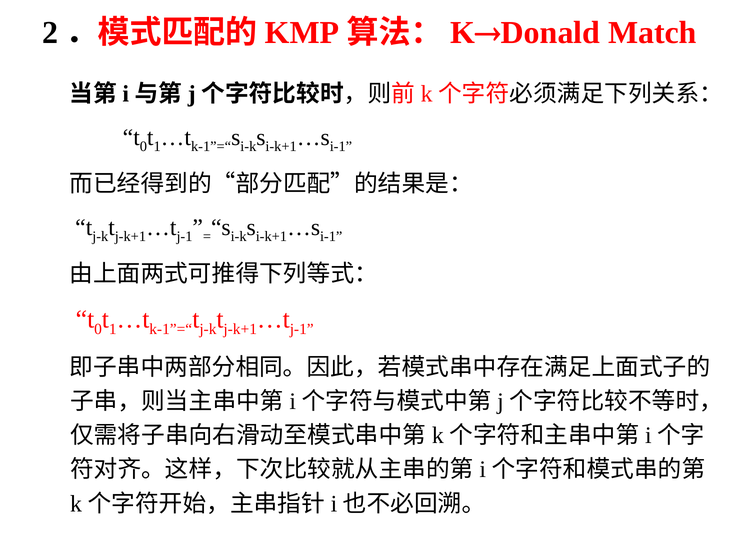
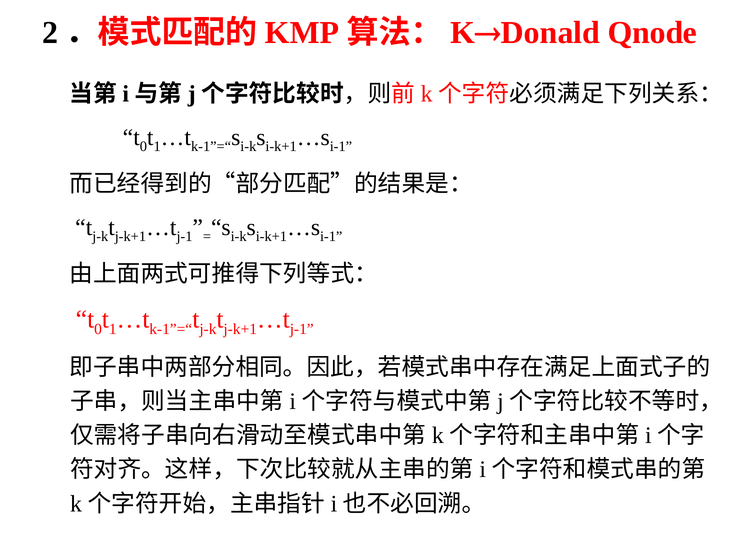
Match: Match -> Qnode
